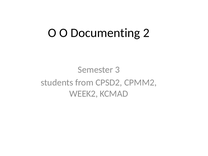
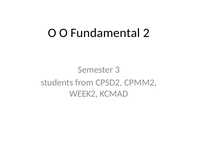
Documenting: Documenting -> Fundamental
